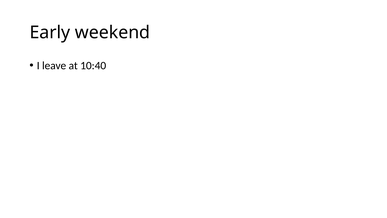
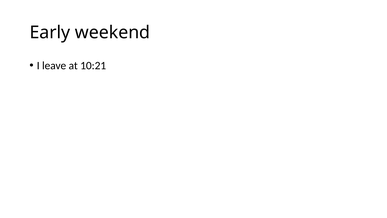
10:40: 10:40 -> 10:21
